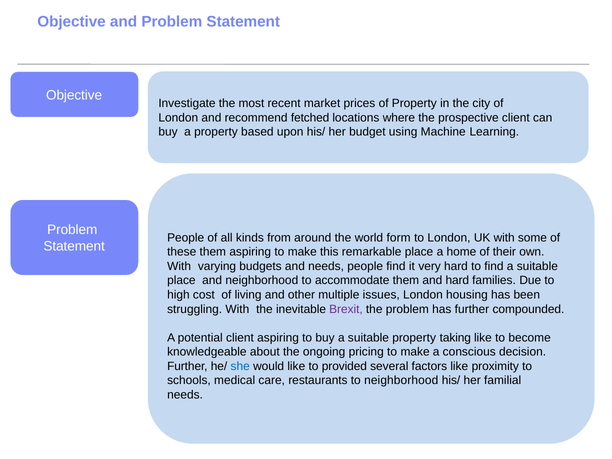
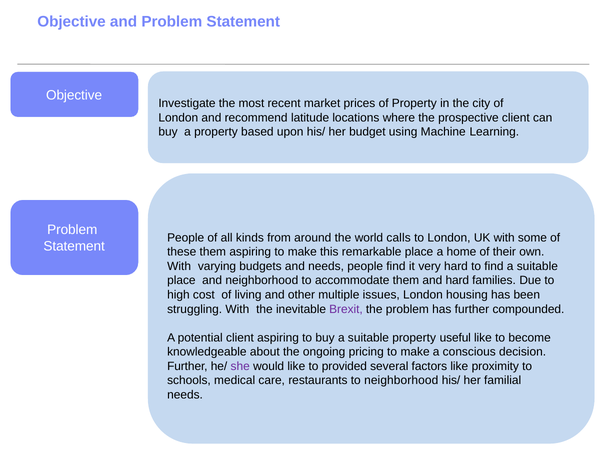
fetched: fetched -> latitude
form: form -> calls
taking: taking -> useful
she colour: blue -> purple
